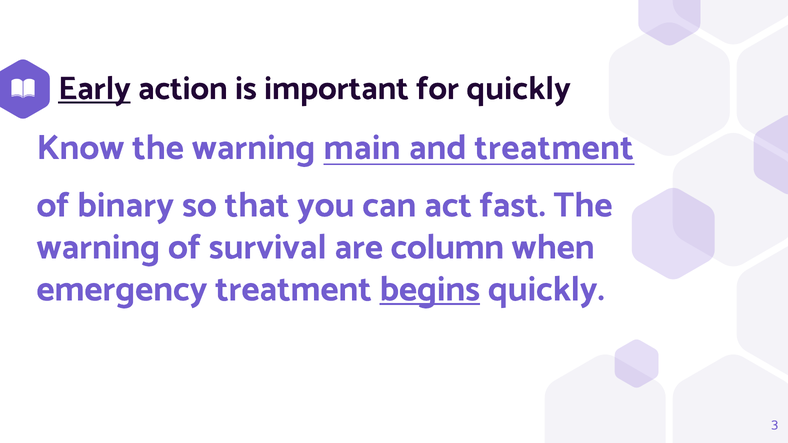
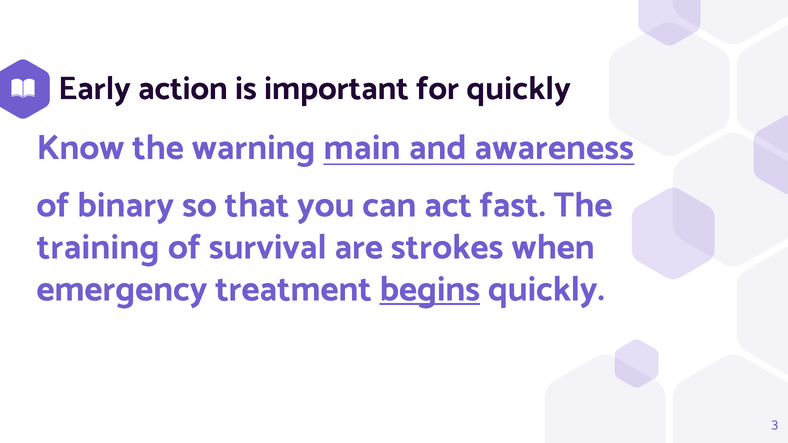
Early underline: present -> none
and treatment: treatment -> awareness
warning at (98, 247): warning -> training
column: column -> strokes
